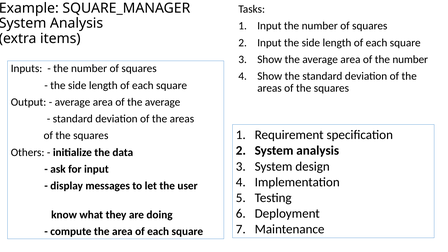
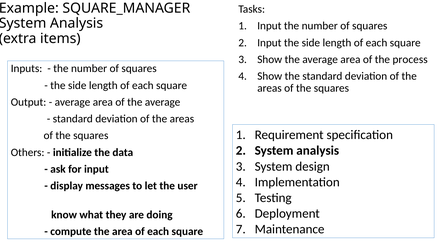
of the number: number -> process
